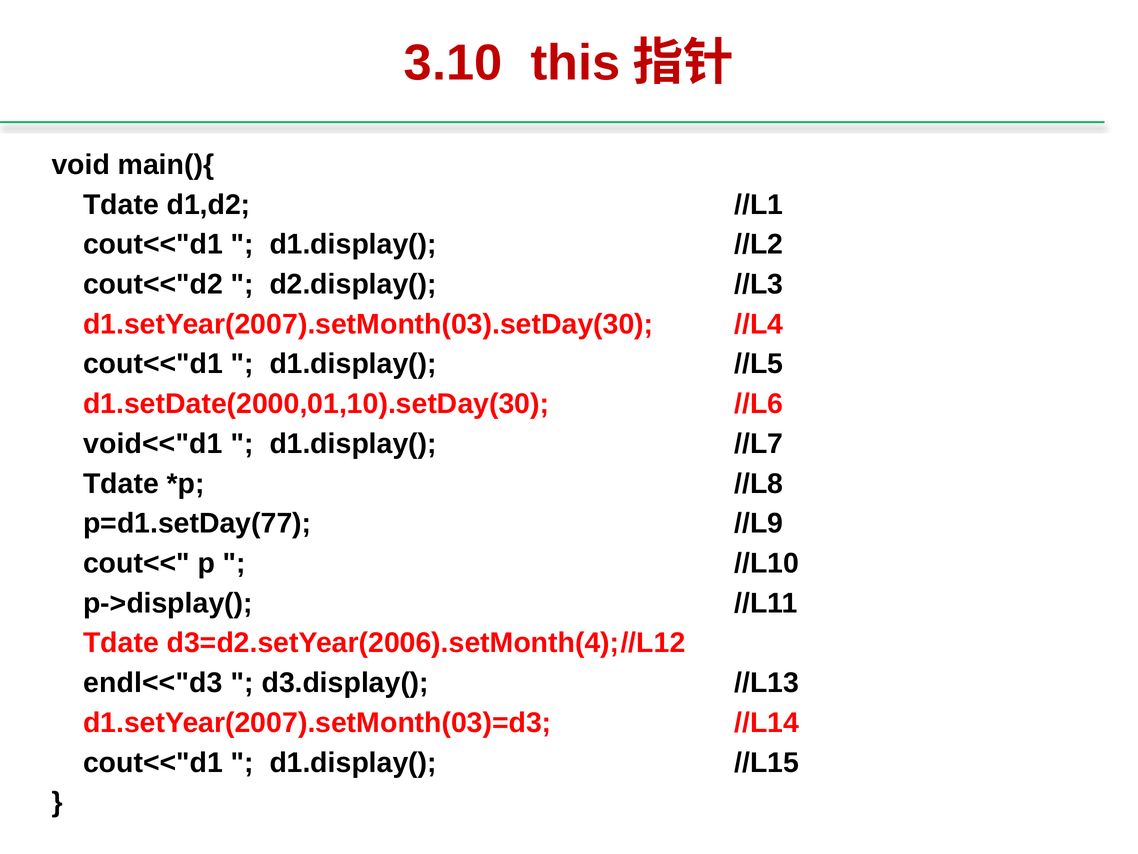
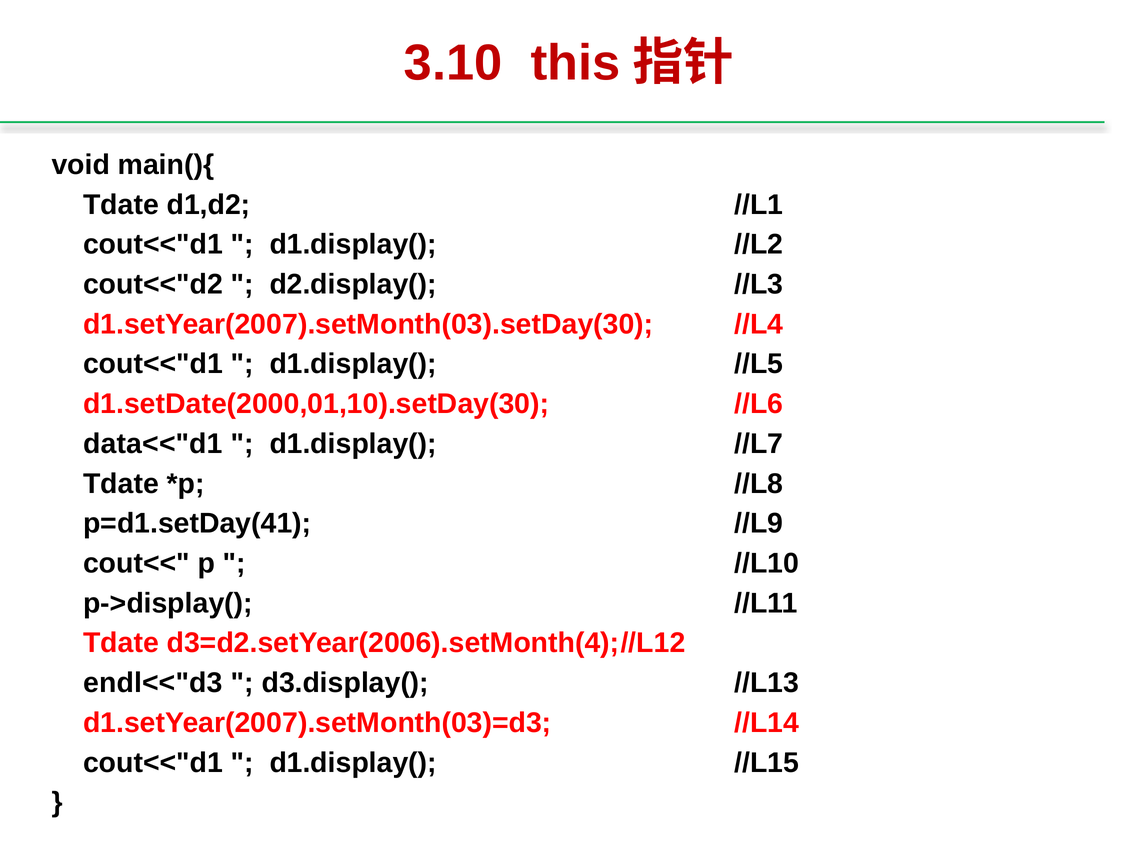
void<<"d1: void<<"d1 -> data<<"d1
p=d1.setDay(77: p=d1.setDay(77 -> p=d1.setDay(41
